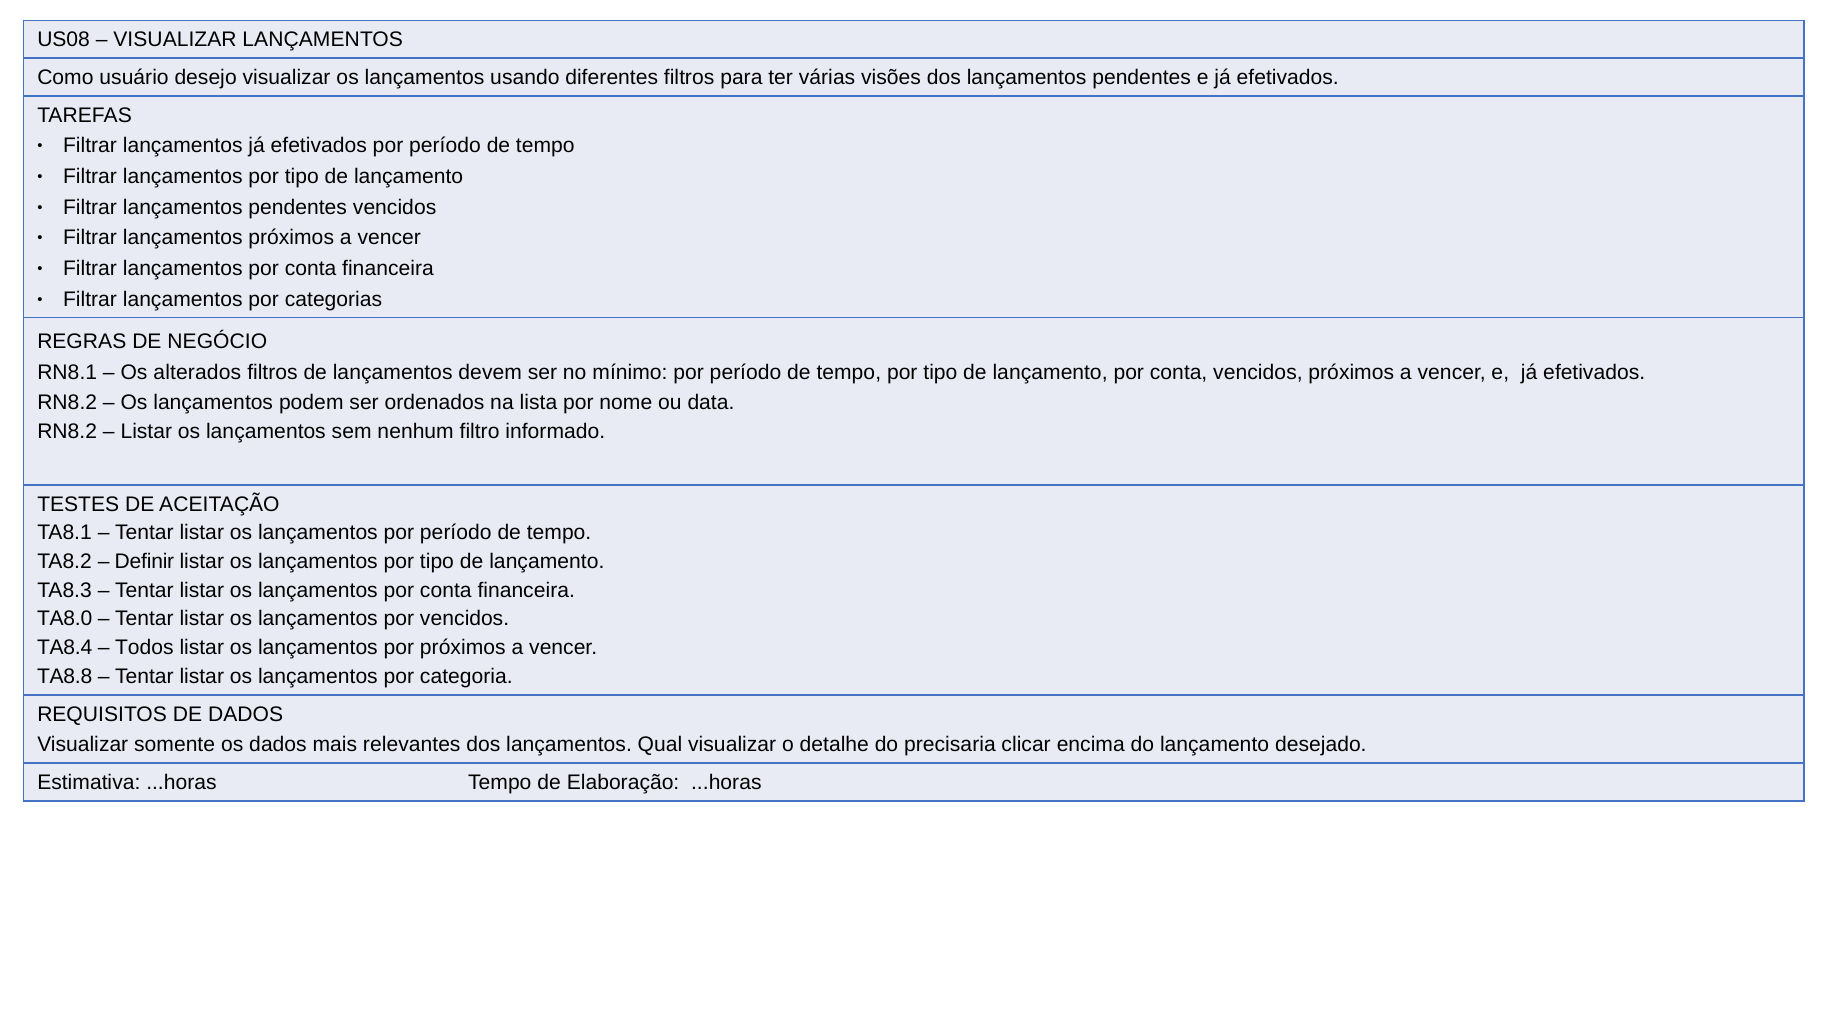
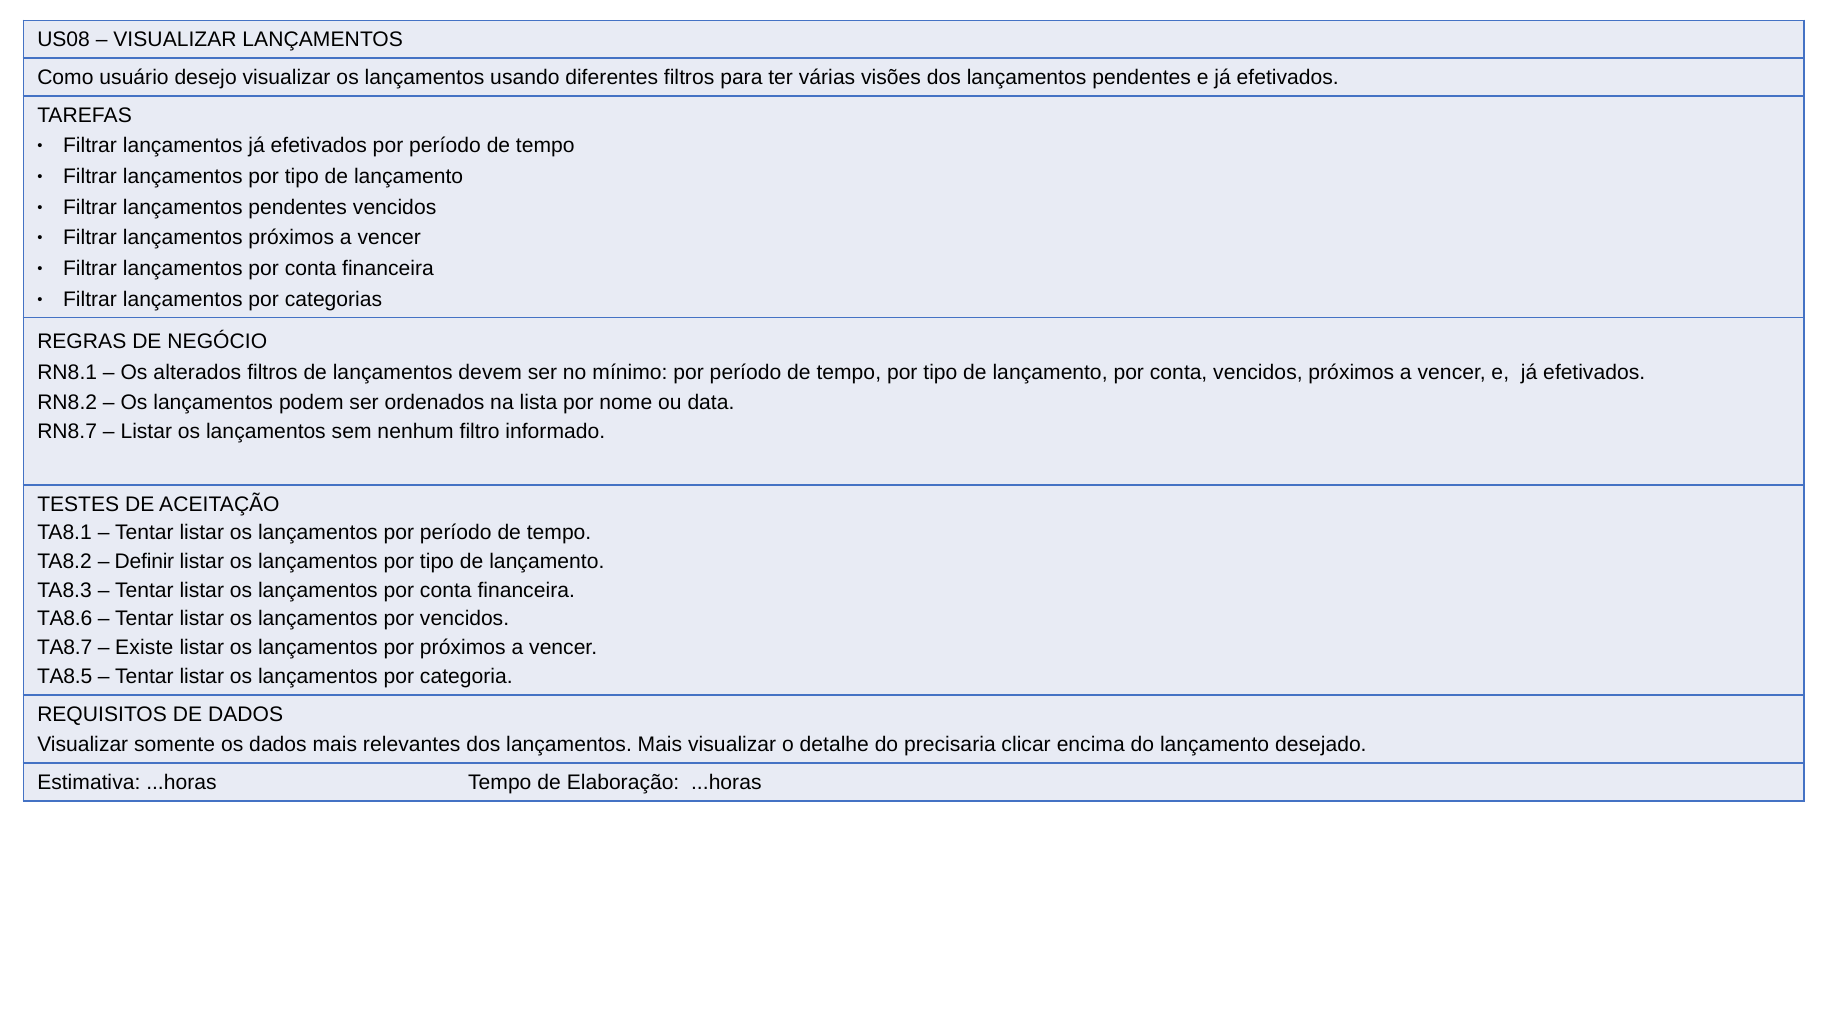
RN8.2 at (67, 432): RN8.2 -> RN8.7
TA8.0: TA8.0 -> TA8.6
TA8.4: TA8.4 -> TA8.7
Todos: Todos -> Existe
TA8.8: TA8.8 -> TA8.5
lançamentos Qual: Qual -> Mais
